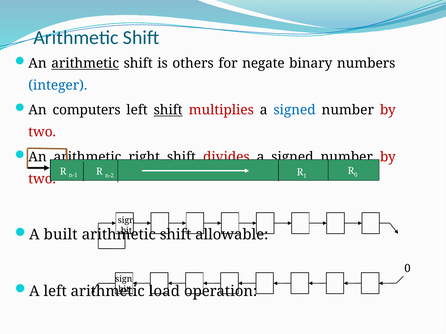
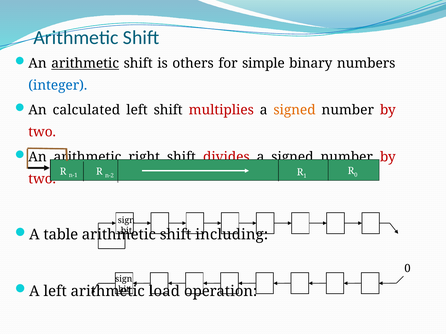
negate: negate -> simple
computers: computers -> calculated
shift at (168, 110) underline: present -> none
signed at (295, 110) colour: blue -> orange
built: built -> table
allowable: allowable -> including
